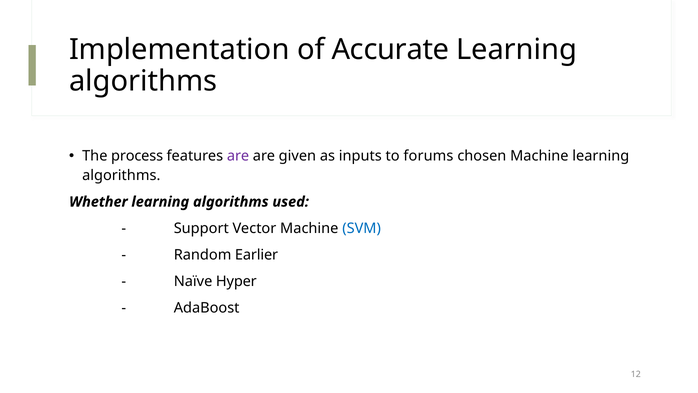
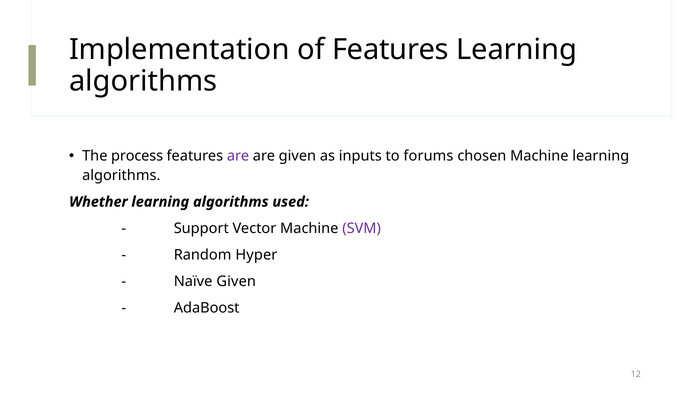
of Accurate: Accurate -> Features
SVM colour: blue -> purple
Earlier: Earlier -> Hyper
Naïve Hyper: Hyper -> Given
